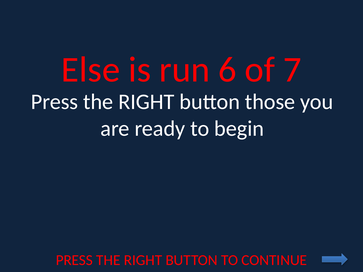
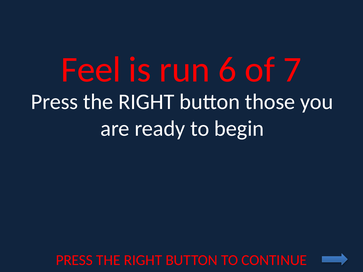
Else: Else -> Feel
